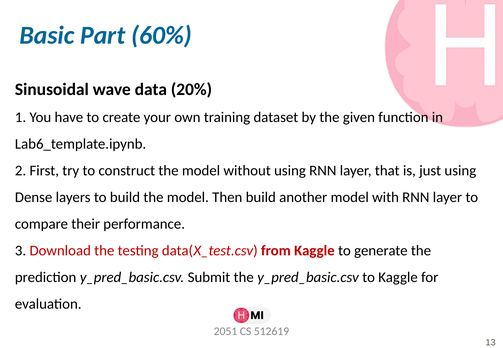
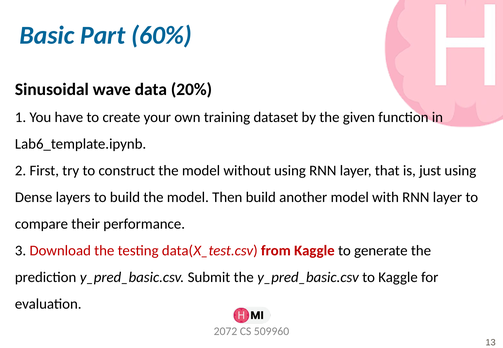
2051: 2051 -> 2072
512619: 512619 -> 509960
